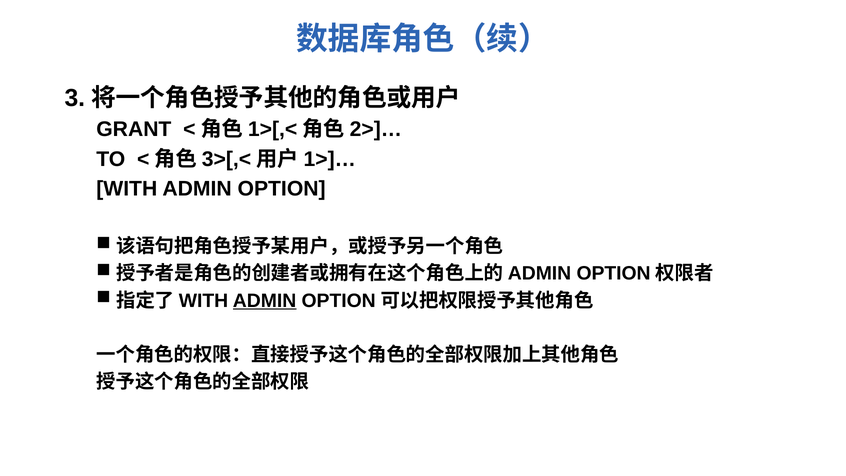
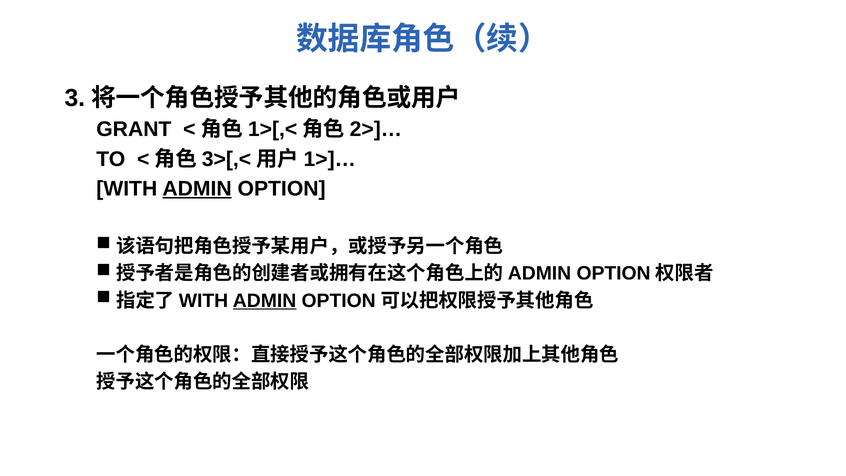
ADMIN at (197, 189) underline: none -> present
